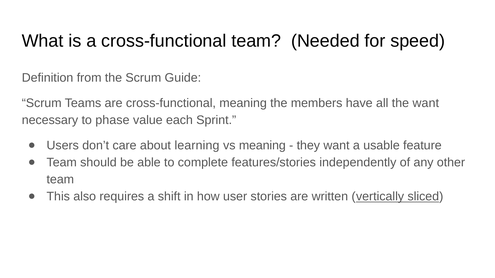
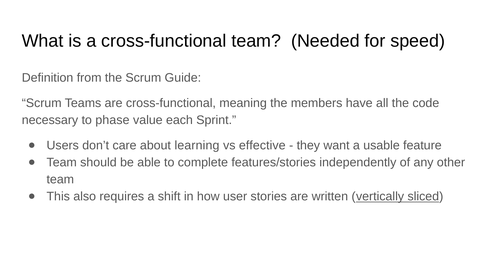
the want: want -> code
vs meaning: meaning -> effective
